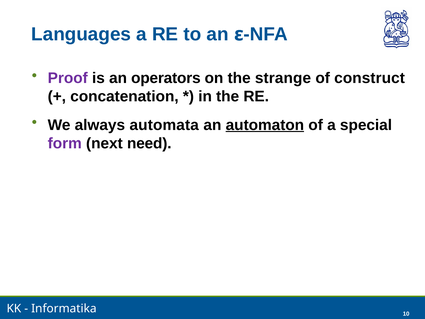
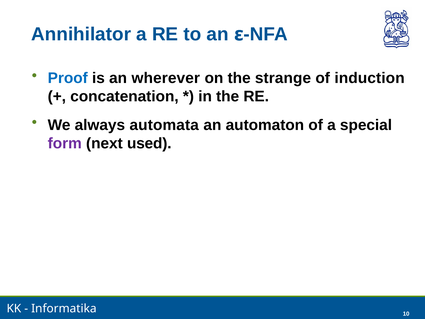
Languages: Languages -> Annihilator
Proof colour: purple -> blue
operators: operators -> wherever
construct: construct -> induction
automaton underline: present -> none
need: need -> used
